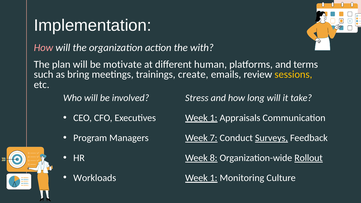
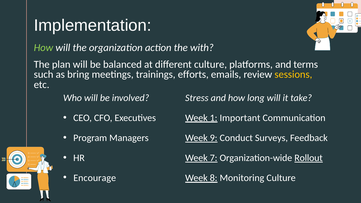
How at (43, 48) colour: pink -> light green
motivate: motivate -> balanced
different human: human -> culture
create: create -> efforts
Appraisals: Appraisals -> Important
Week 7: 7 -> 9
Surveys underline: present -> none
Week 8: 8 -> 7
Workloads: Workloads -> Encourage
1 at (214, 178): 1 -> 8
